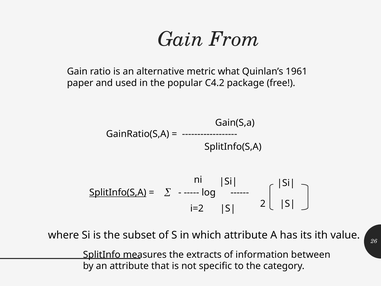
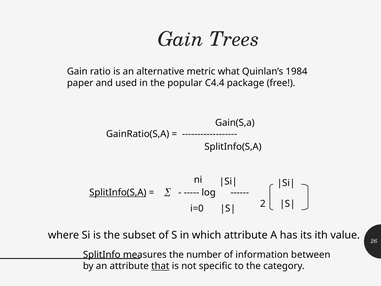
From: From -> Trees
1961: 1961 -> 1984
C4.2: C4.2 -> C4.4
i=2: i=2 -> i=0
extracts: extracts -> number
that underline: none -> present
